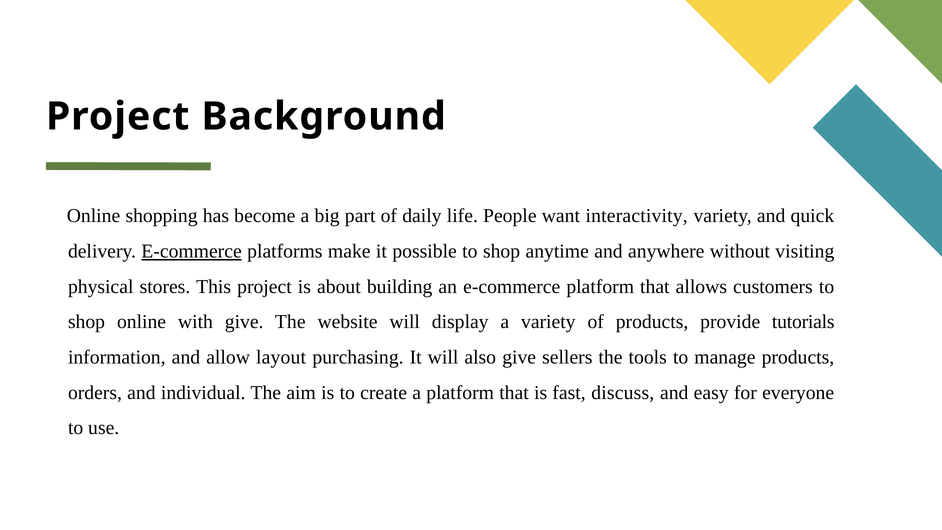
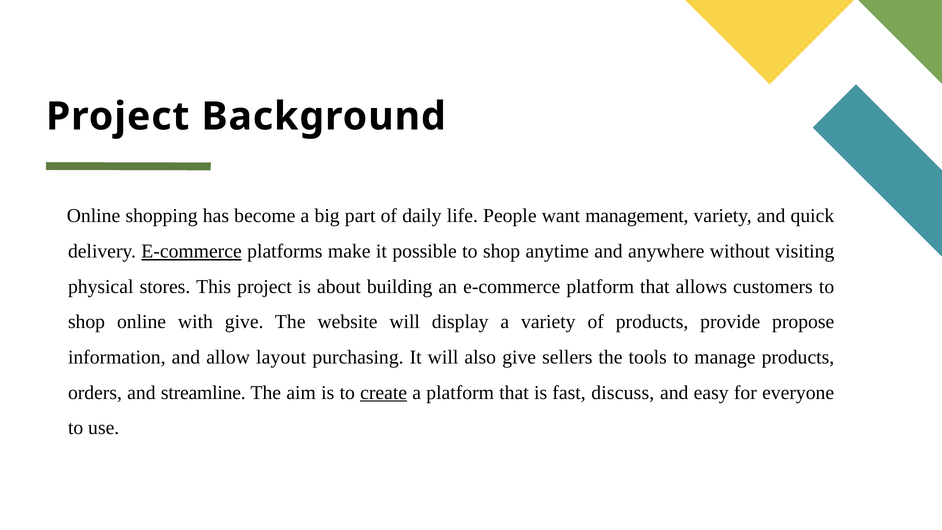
interactivity: interactivity -> management
tutorials: tutorials -> propose
individual: individual -> streamline
create underline: none -> present
